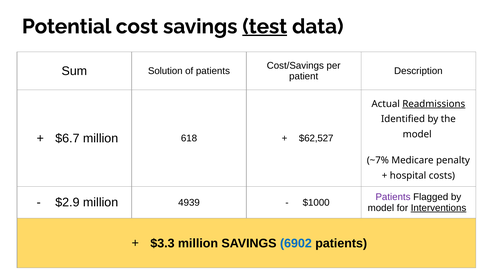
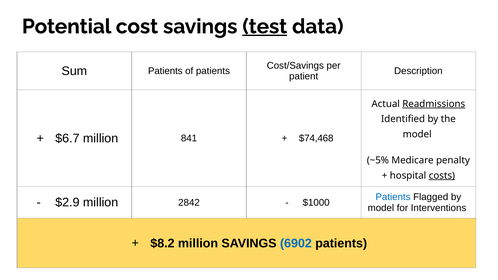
Sum Solution: Solution -> Patients
618: 618 -> 841
$62,527: $62,527 -> $74,468
~7%: ~7% -> ~5%
costs underline: none -> present
Patients at (393, 197) colour: purple -> blue
4939: 4939 -> 2842
Interventions underline: present -> none
$3.3: $3.3 -> $8.2
